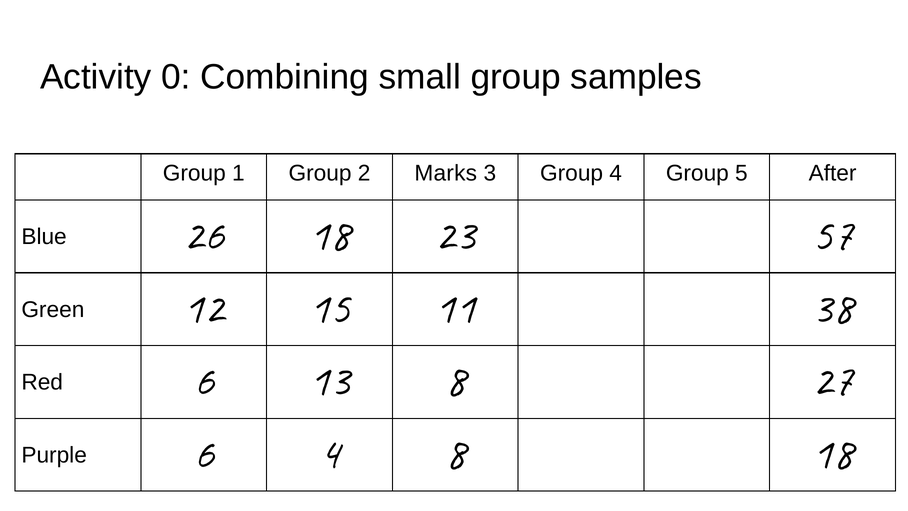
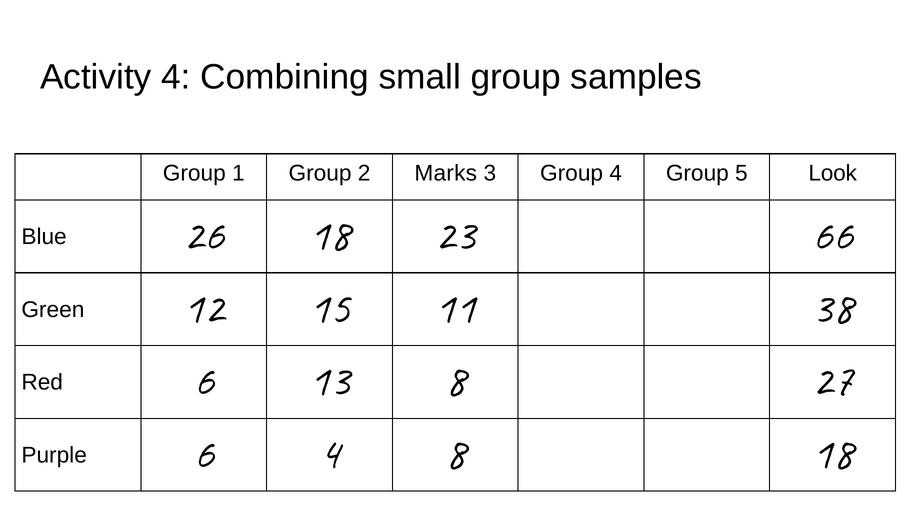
Activity 0: 0 -> 4
After: After -> Look
57: 57 -> 66
